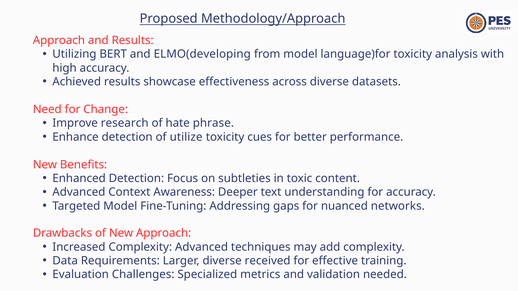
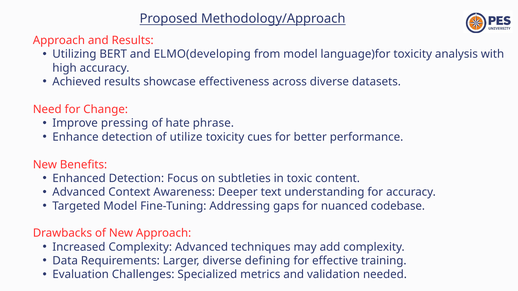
research: research -> pressing
networks: networks -> codebase
received: received -> defining
